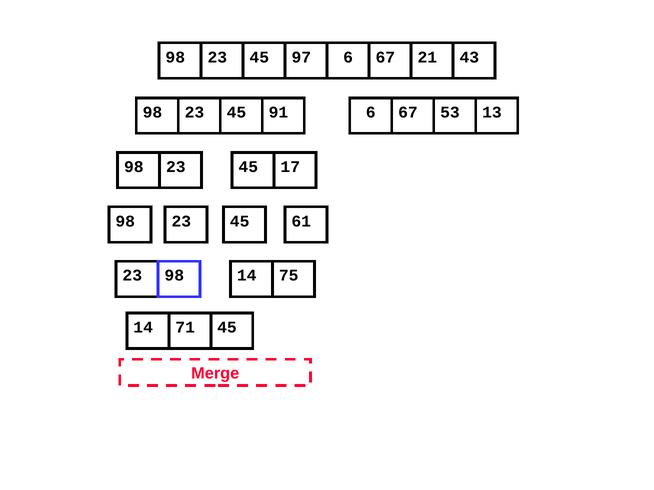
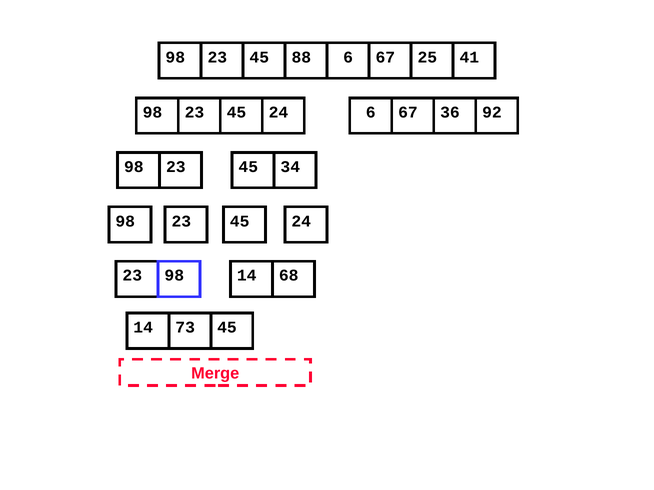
97: 97 -> 88
21: 21 -> 25
43: 43 -> 41
23 91: 91 -> 24
53: 53 -> 36
13: 13 -> 92
17: 17 -> 34
45 61: 61 -> 24
75: 75 -> 68
71: 71 -> 73
